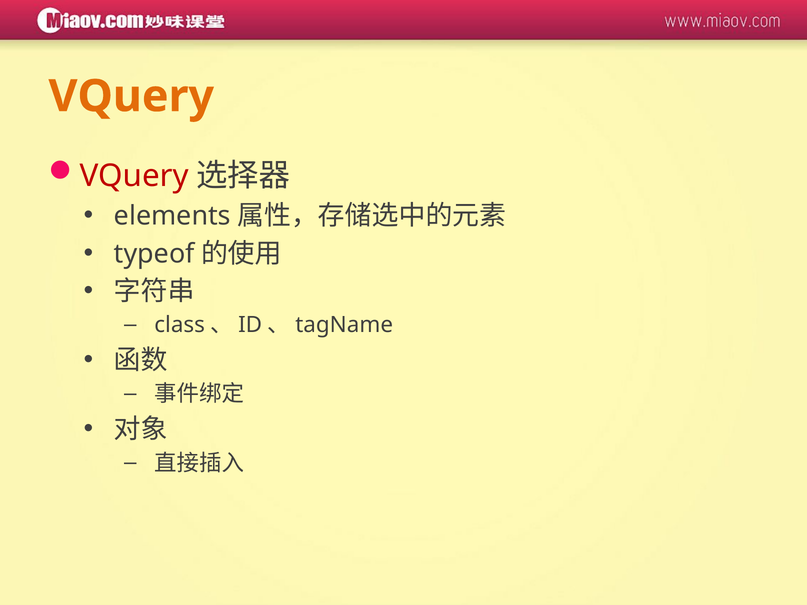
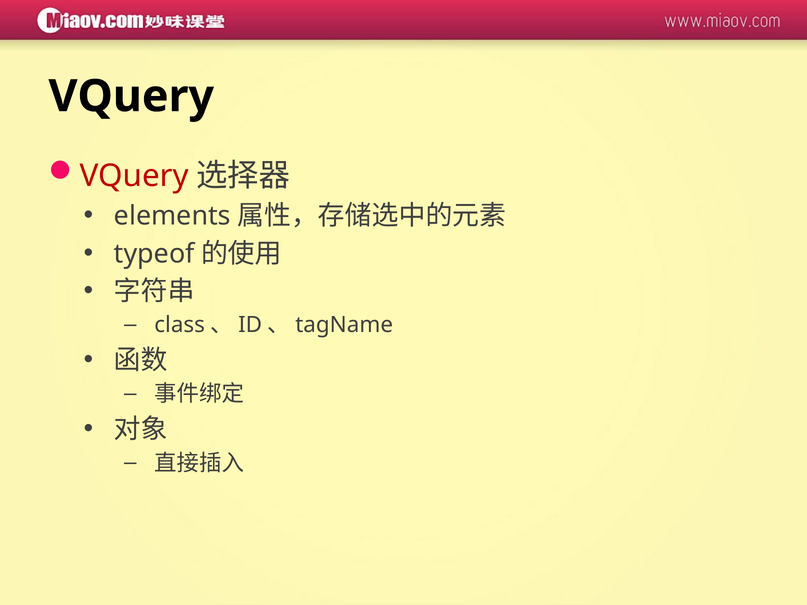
VQuery at (131, 96) colour: orange -> black
